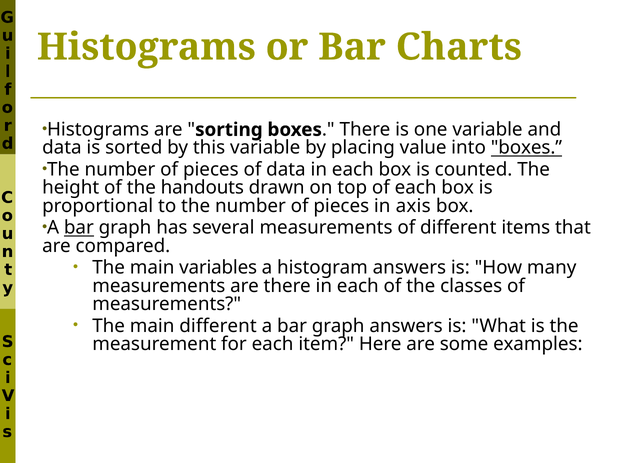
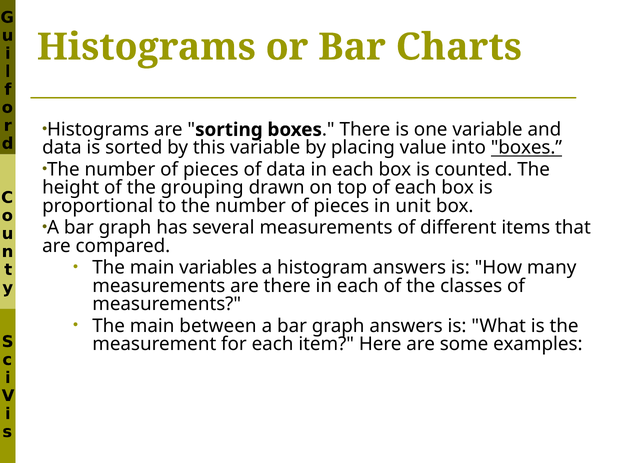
handouts: handouts -> grouping
axis: axis -> unit
bar at (79, 228) underline: present -> none
main different: different -> between
